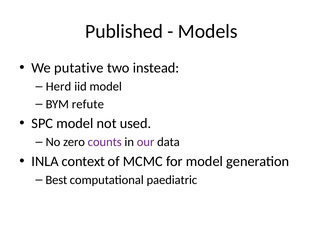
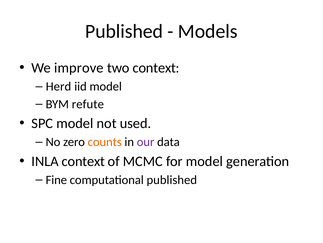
putative: putative -> improve
two instead: instead -> context
counts colour: purple -> orange
Best: Best -> Fine
computational paediatric: paediatric -> published
